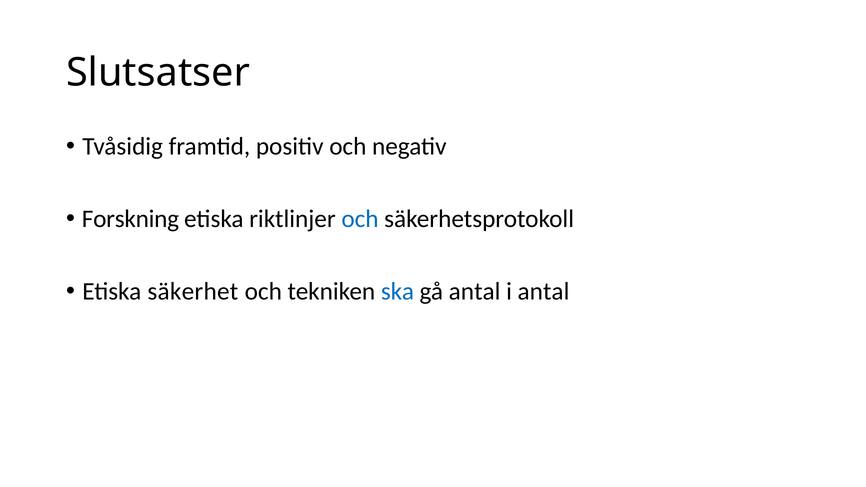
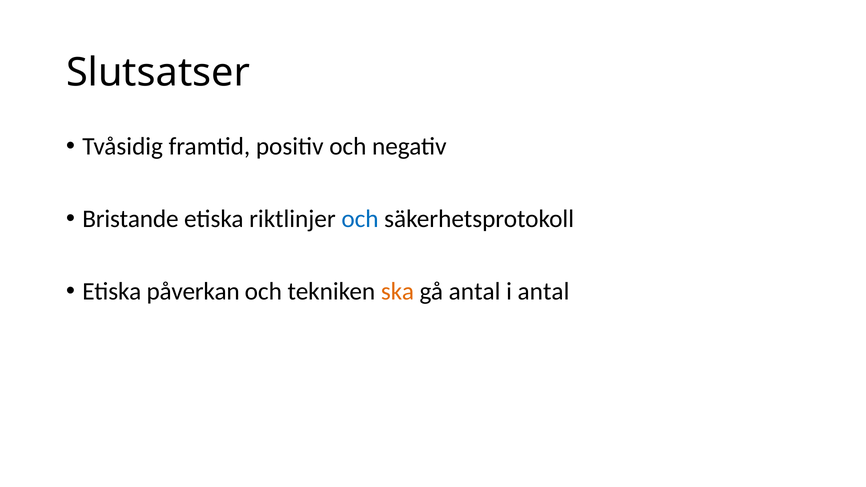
Forskning: Forskning -> Bristande
säkerhet: säkerhet -> påverkan
ska colour: blue -> orange
